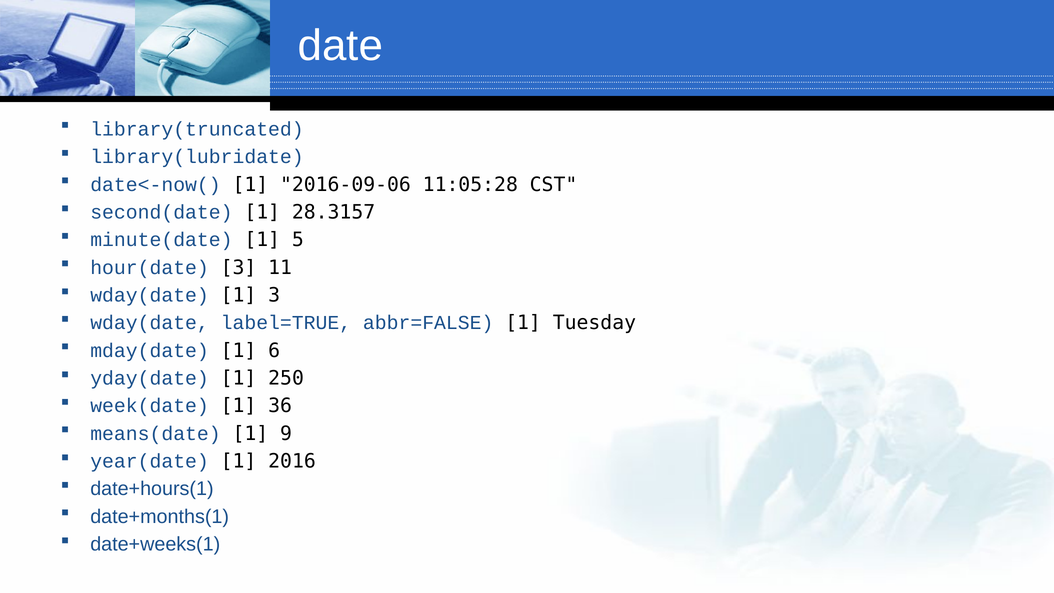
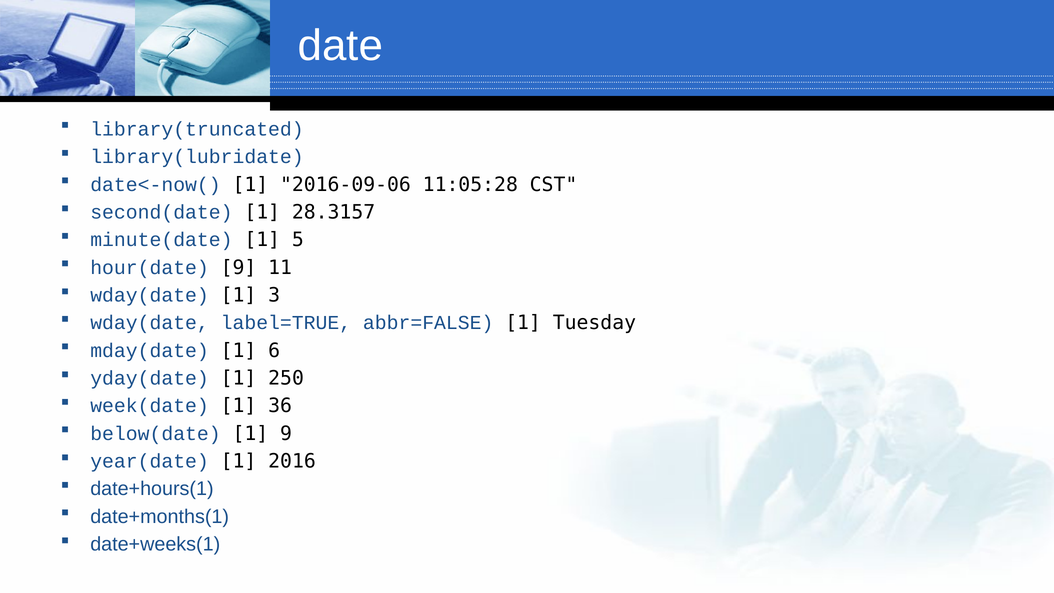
hour(date 3: 3 -> 9
means(date: means(date -> below(date
